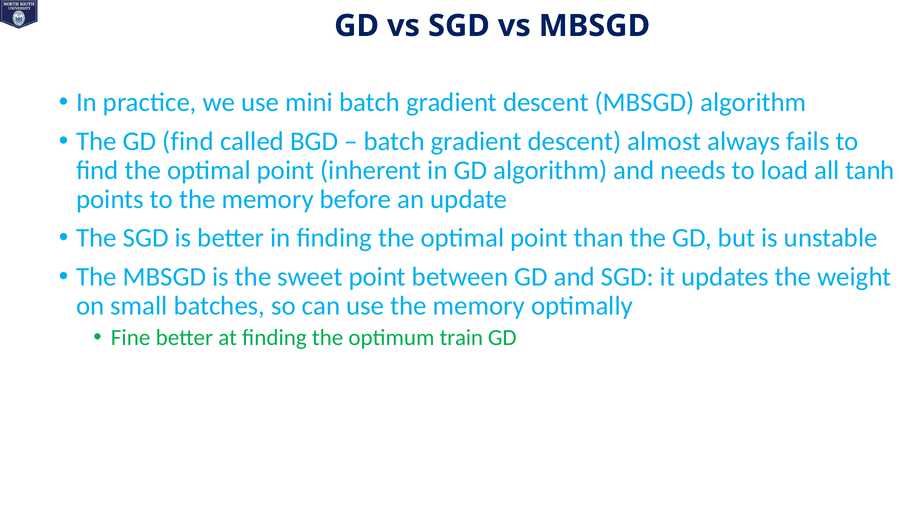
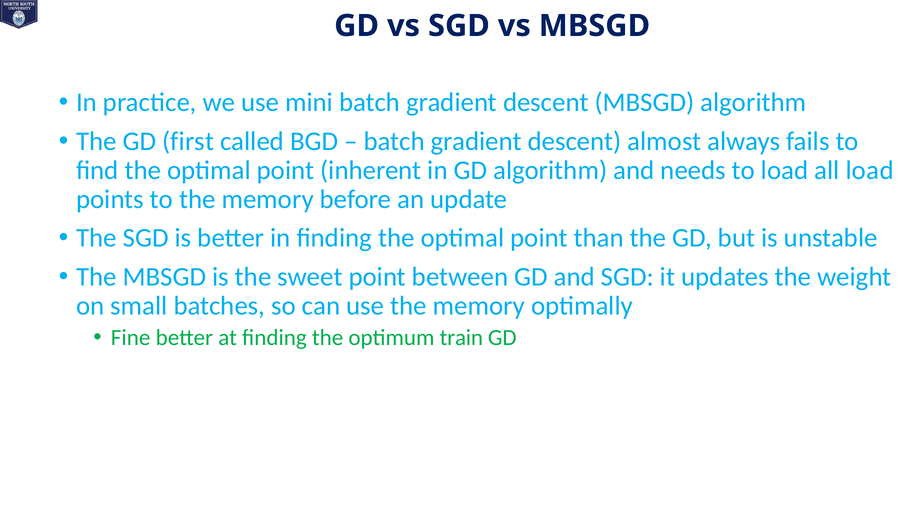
GD find: find -> first
all tanh: tanh -> load
